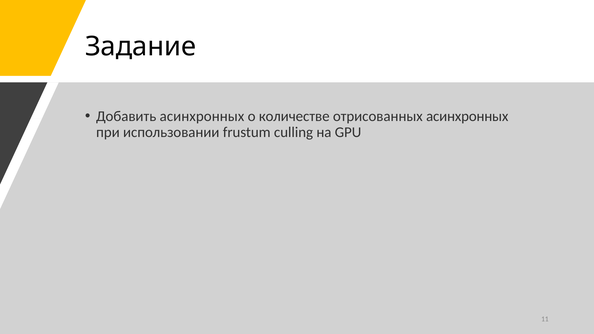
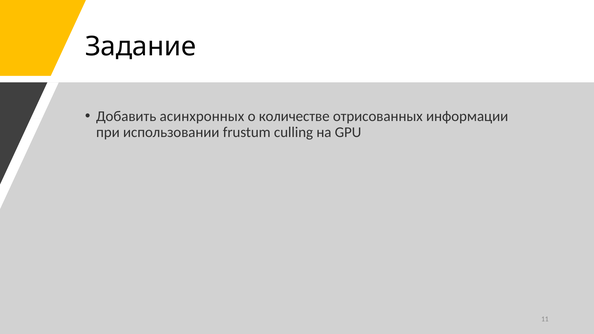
отрисованных асинхронных: асинхронных -> информации
